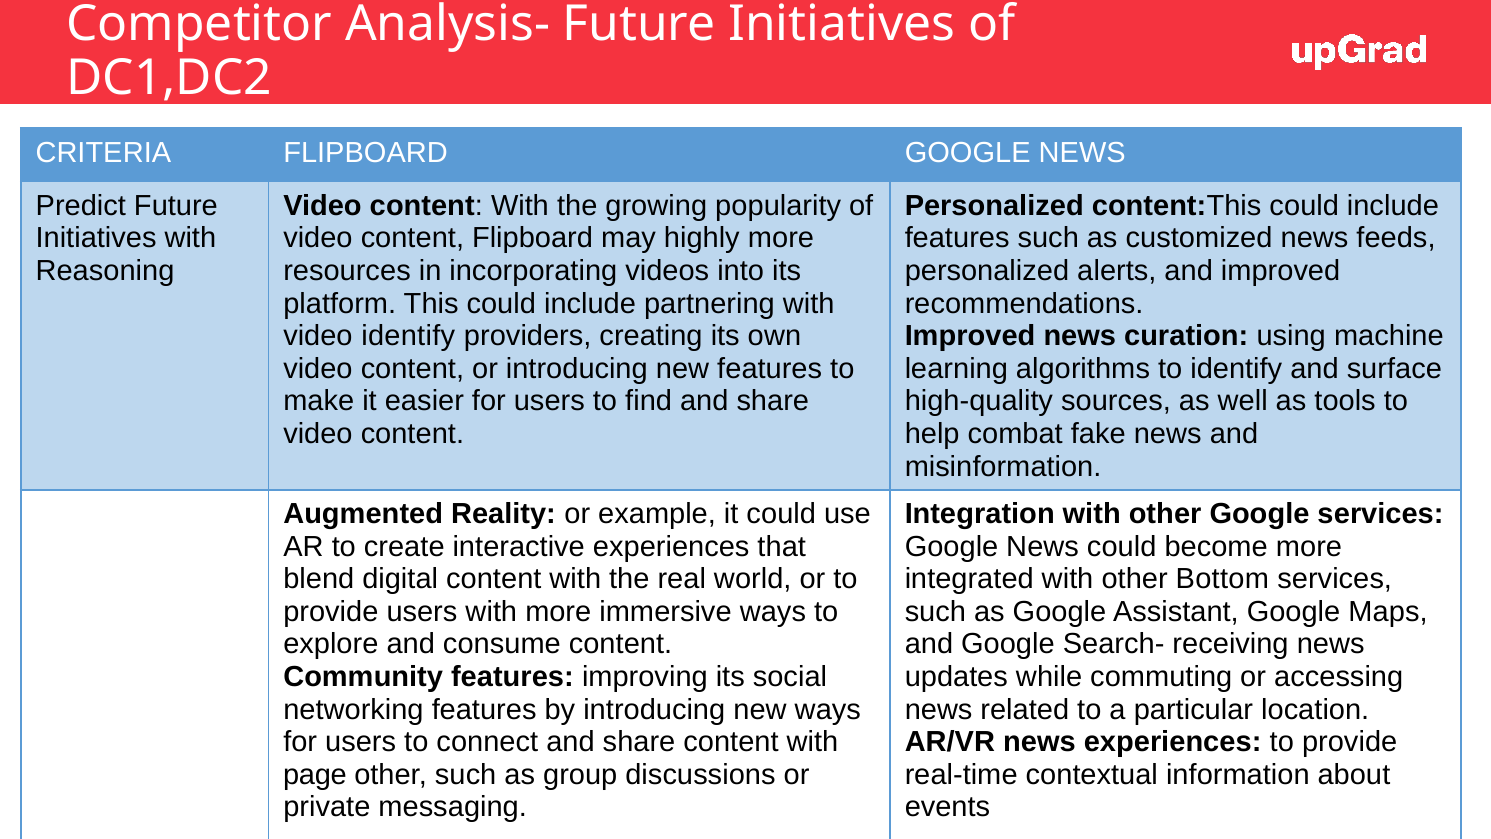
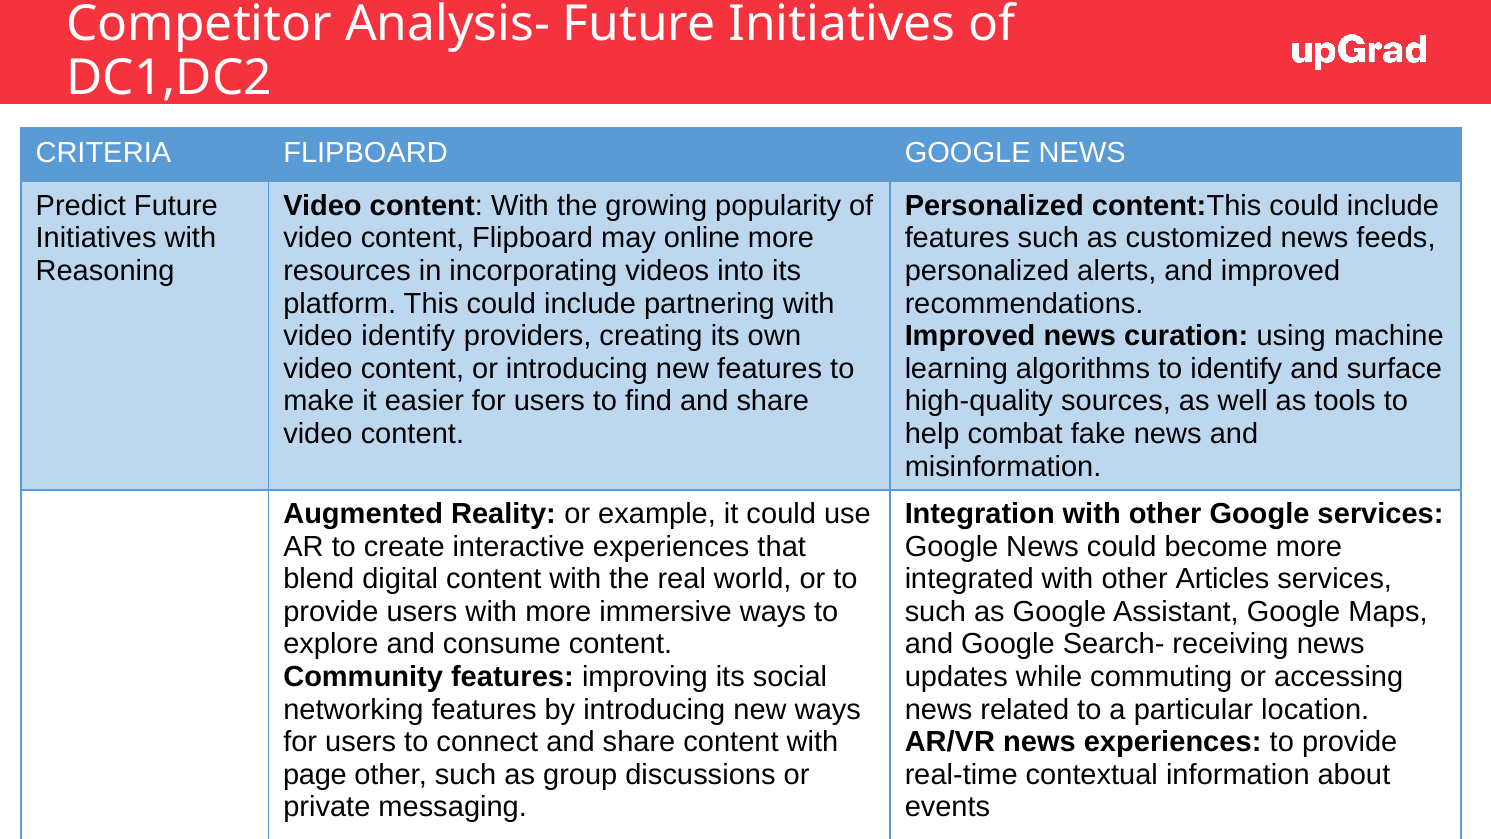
highly: highly -> online
Bottom: Bottom -> Articles
